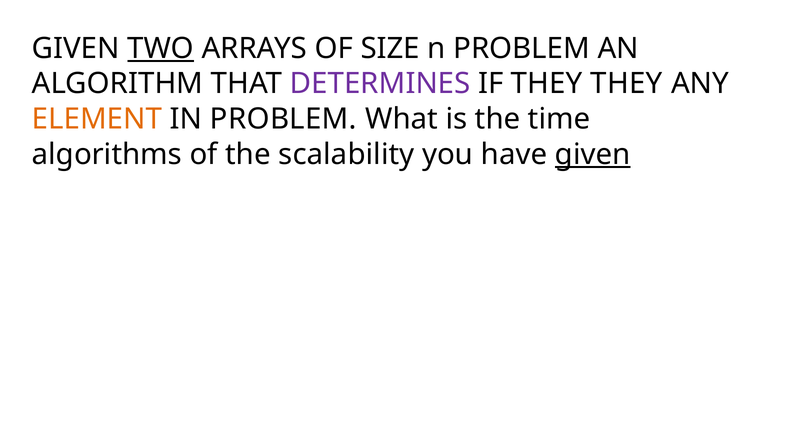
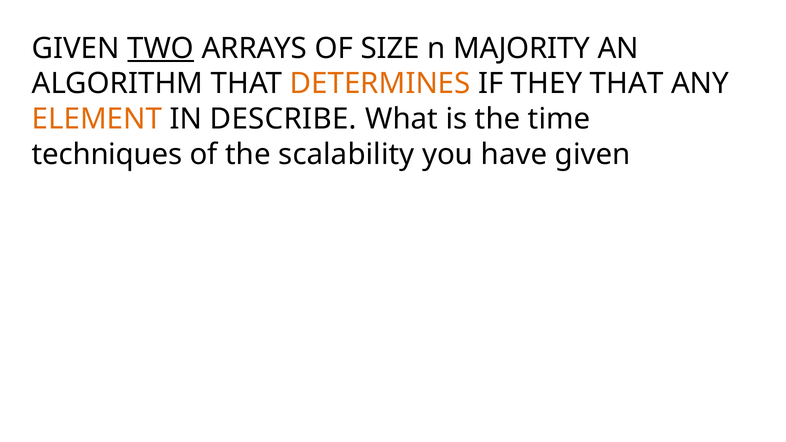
n PROBLEM: PROBLEM -> MAJORITY
DETERMINES colour: purple -> orange
THEY THEY: THEY -> THAT
IN PROBLEM: PROBLEM -> DESCRIBE
algorithms: algorithms -> techniques
given at (593, 154) underline: present -> none
